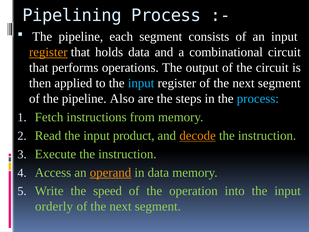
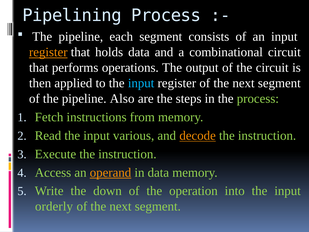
process at (258, 99) colour: light blue -> light green
product: product -> various
speed: speed -> down
